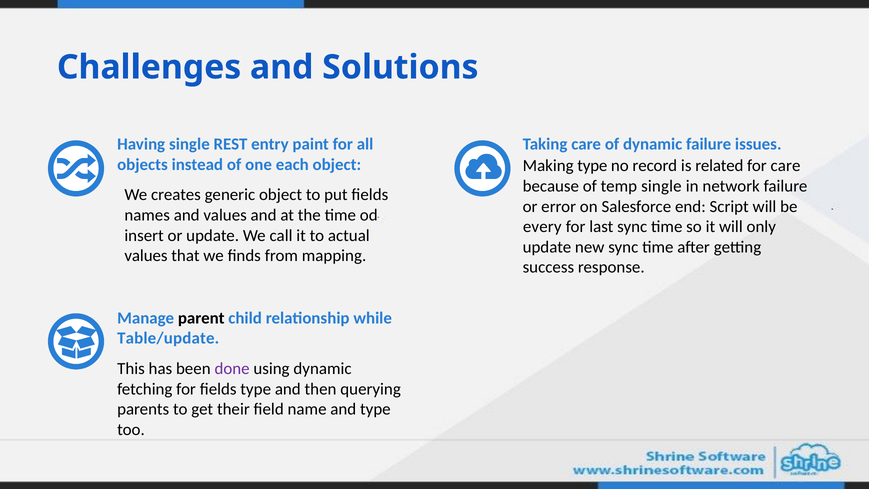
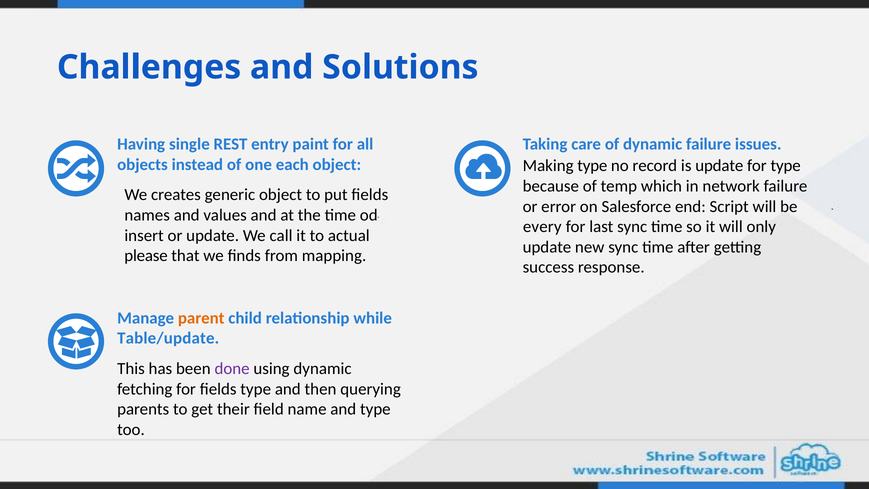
is related: related -> update
for care: care -> type
temp single: single -> which
values at (146, 256): values -> please
parent colour: black -> orange
